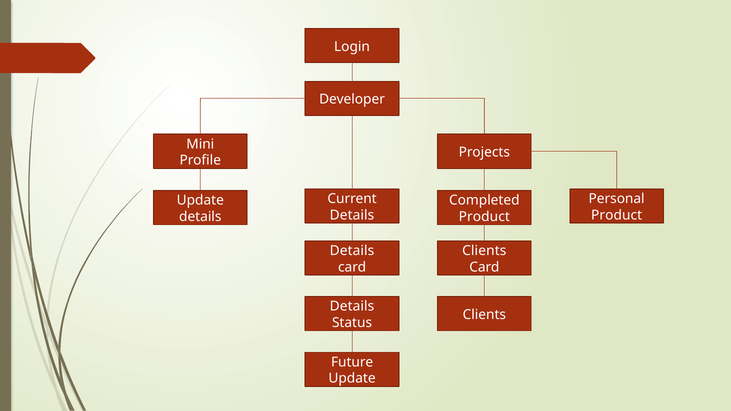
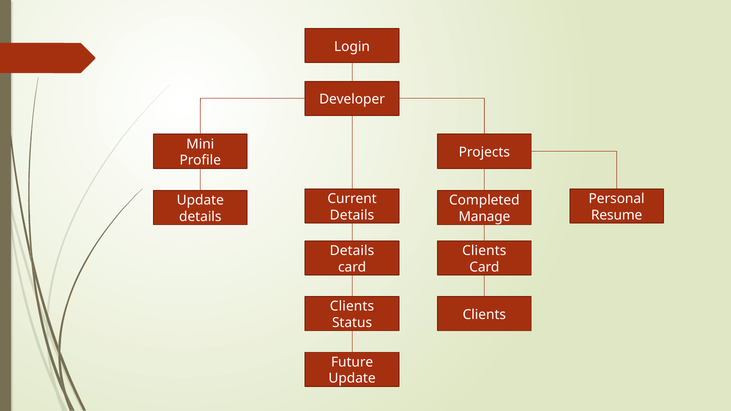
Product at (617, 215): Product -> Resume
Product at (484, 217): Product -> Manage
Details at (352, 307): Details -> Clients
